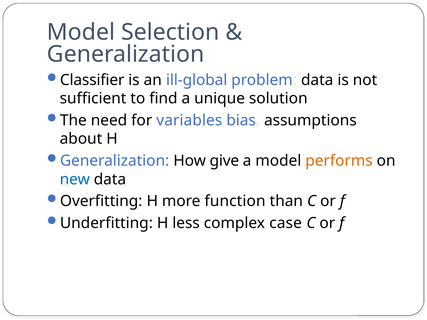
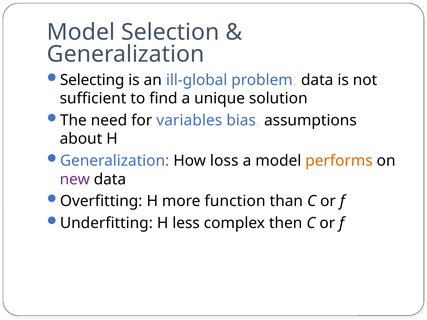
Classifier: Classifier -> Selecting
give: give -> loss
new colour: blue -> purple
case: case -> then
